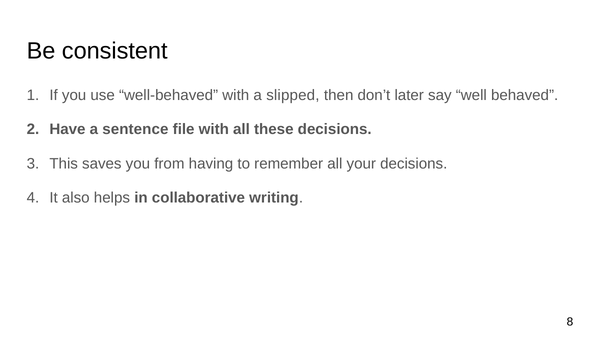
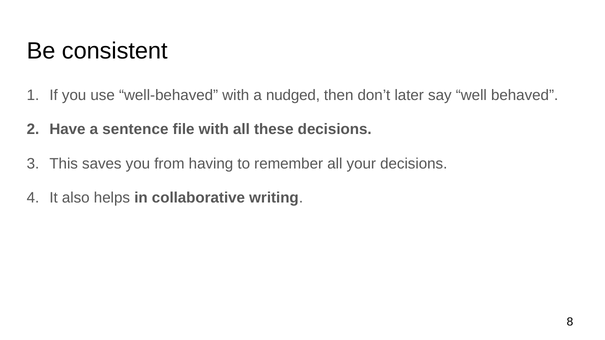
slipped: slipped -> nudged
